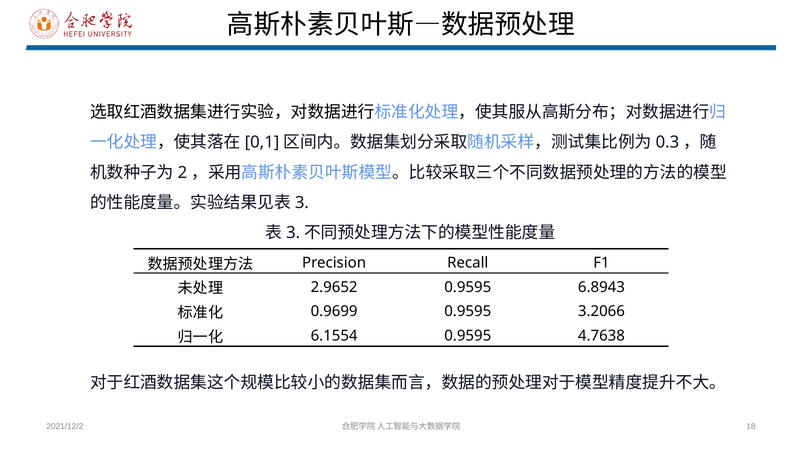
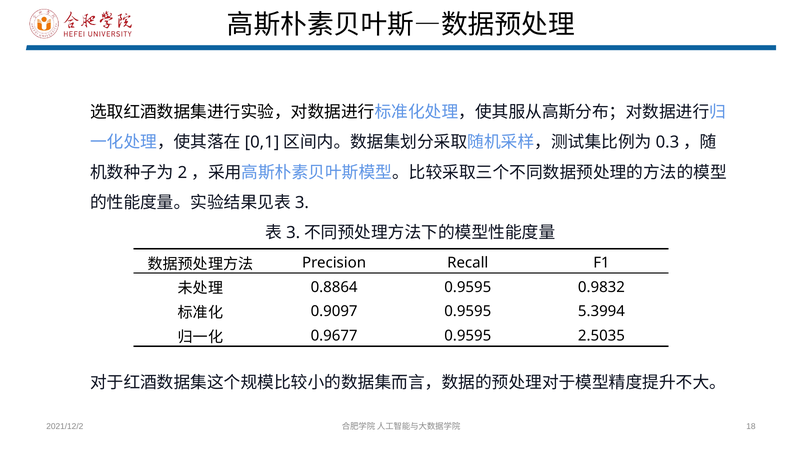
2.9652: 2.9652 -> 0.8864
6.8943: 6.8943 -> 0.9832
0.9699: 0.9699 -> 0.9097
3.2066: 3.2066 -> 5.3994
6.1554: 6.1554 -> 0.9677
4.7638: 4.7638 -> 2.5035
